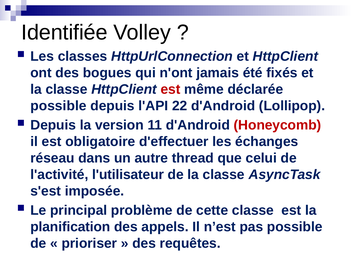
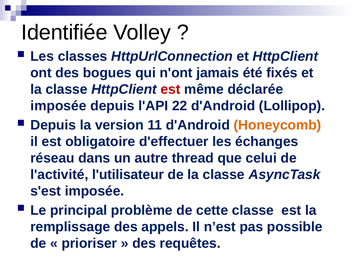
possible at (58, 106): possible -> imposée
Honeycomb colour: red -> orange
planification: planification -> remplissage
